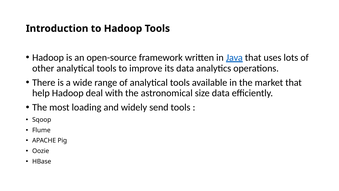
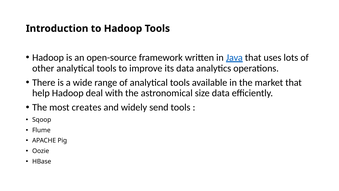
loading: loading -> creates
